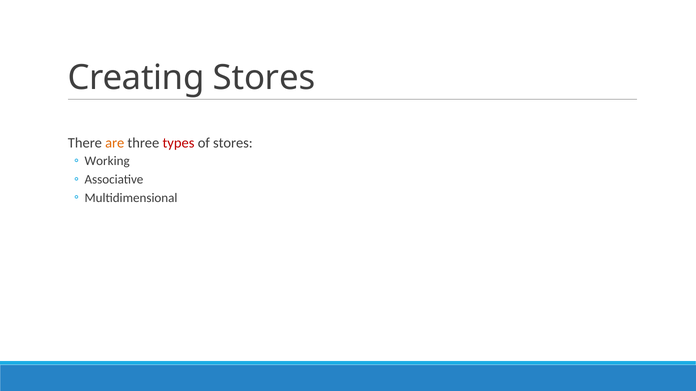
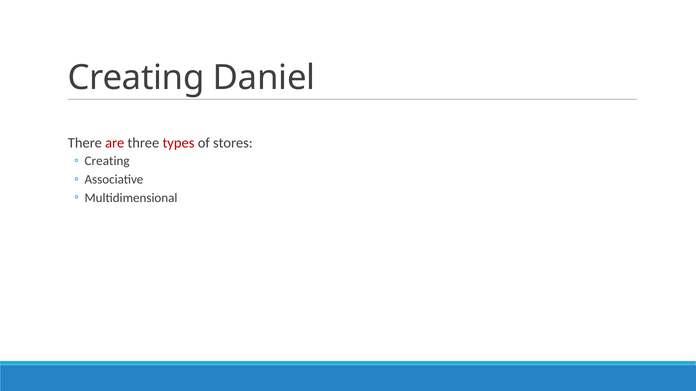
Creating Stores: Stores -> Daniel
are colour: orange -> red
Working at (107, 161): Working -> Creating
